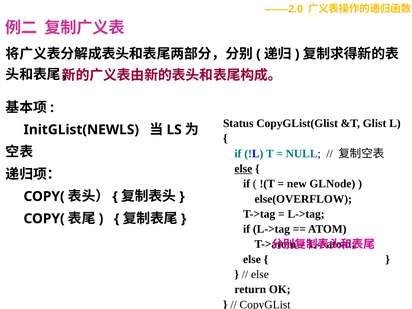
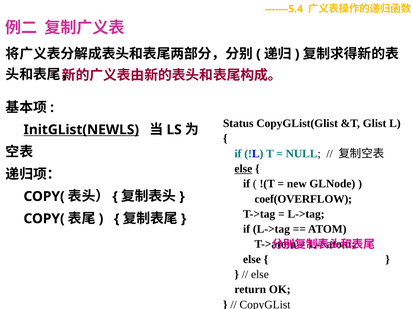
-------2.0: -------2.0 -> -------5.4
InitGList(NEWLS underline: none -> present
else(OVERFLOW: else(OVERFLOW -> coef(OVERFLOW
